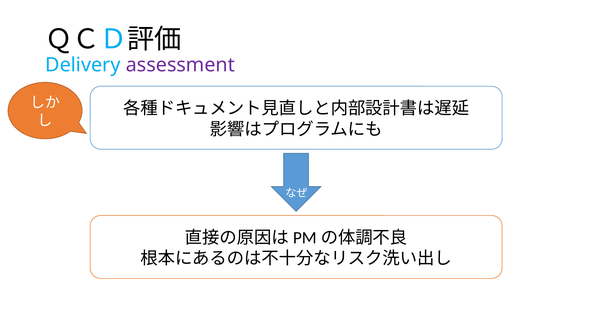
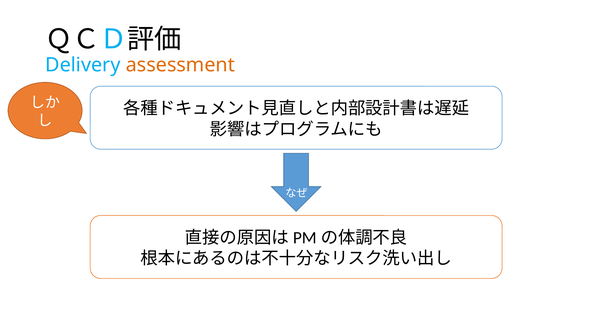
assessment colour: purple -> orange
